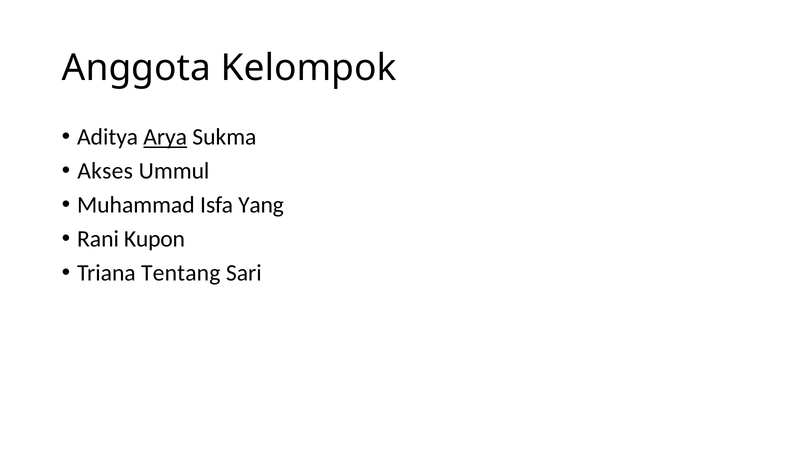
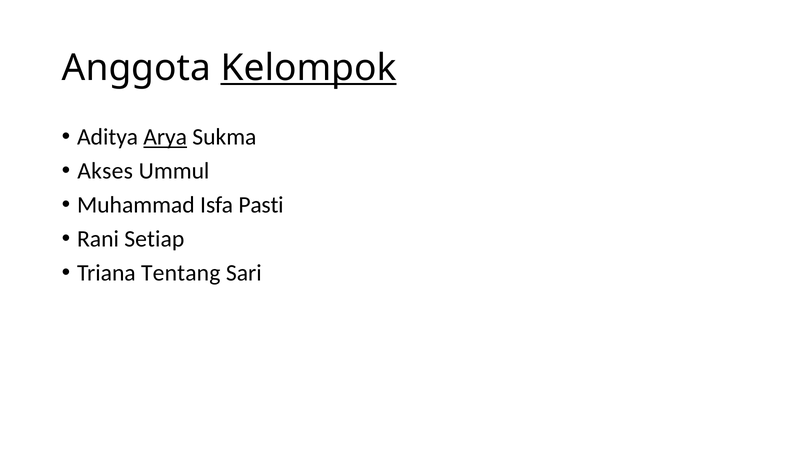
Kelompok underline: none -> present
Yang: Yang -> Pasti
Kupon: Kupon -> Setiap
